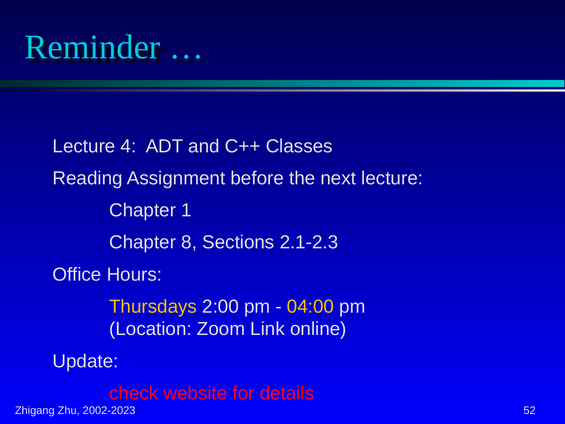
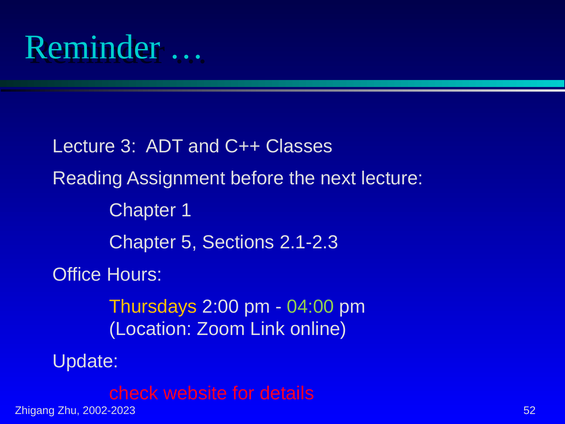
4: 4 -> 3
8: 8 -> 5
04:00 colour: yellow -> light green
